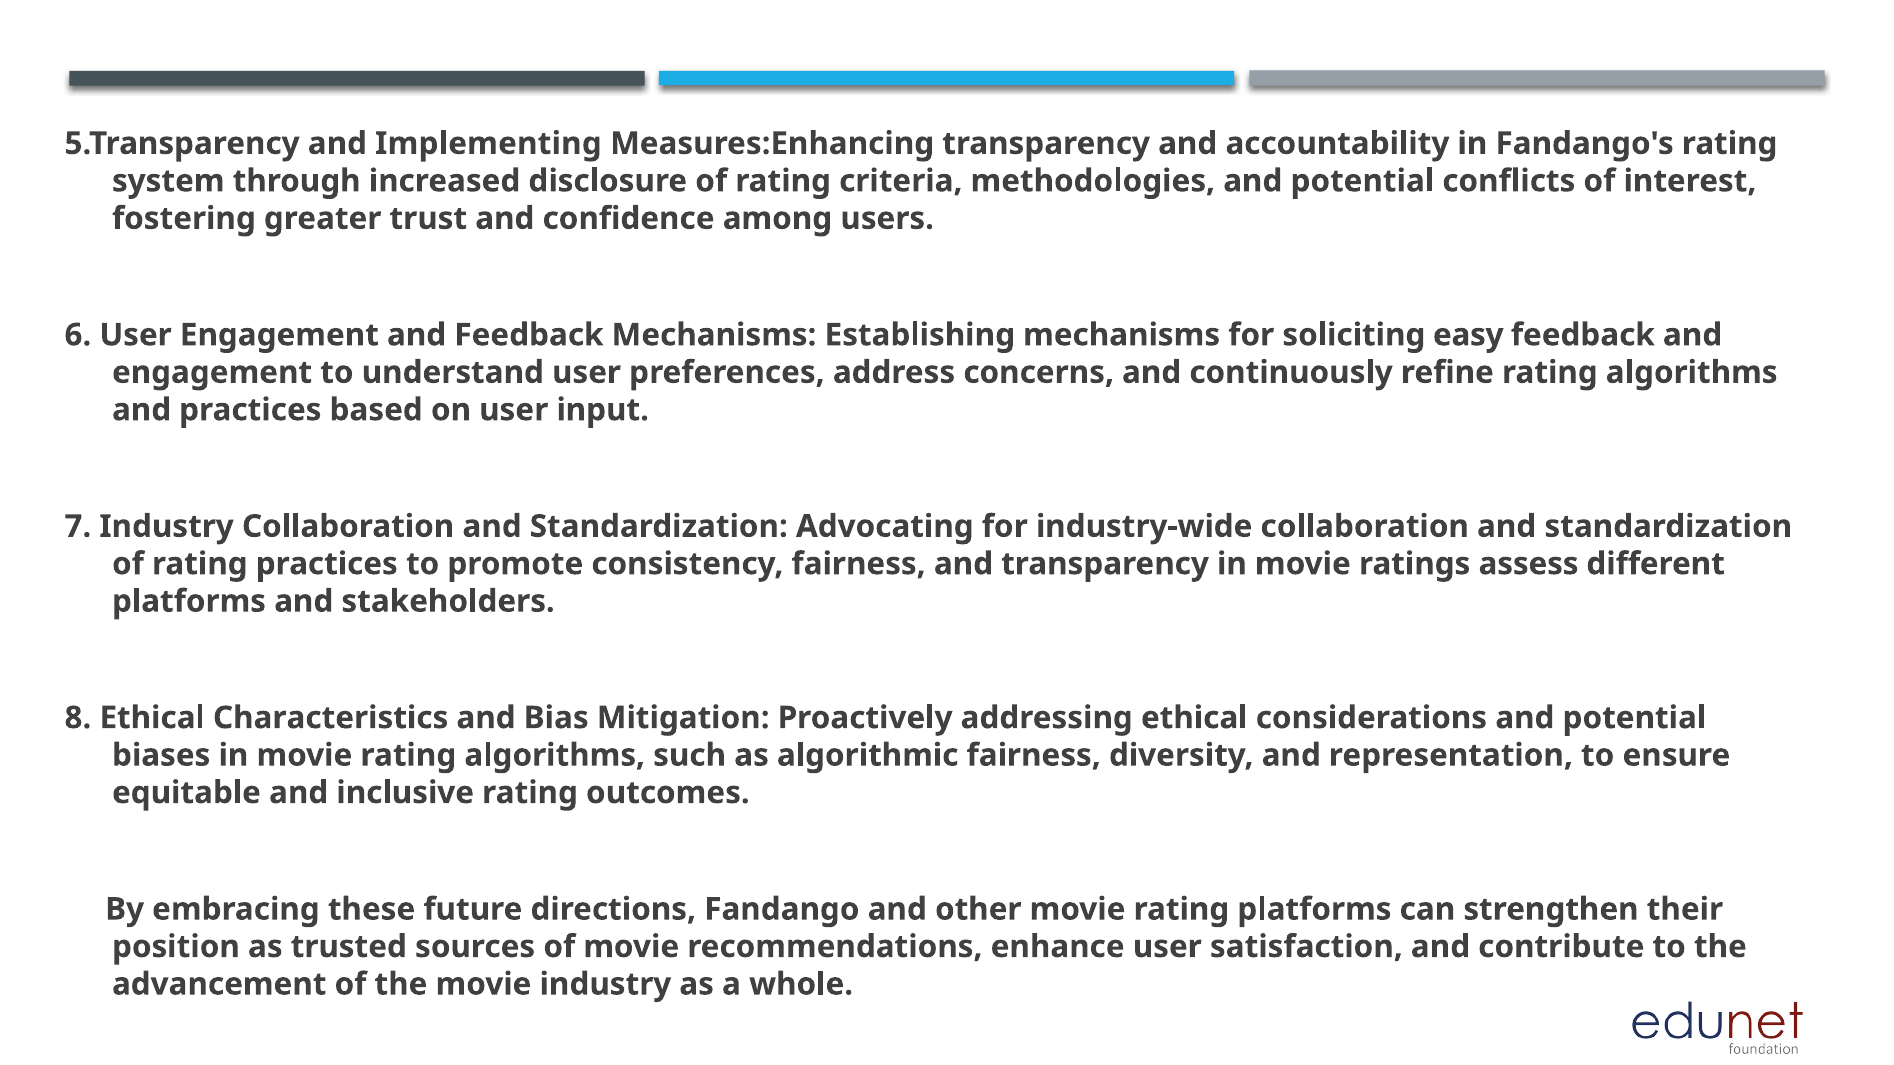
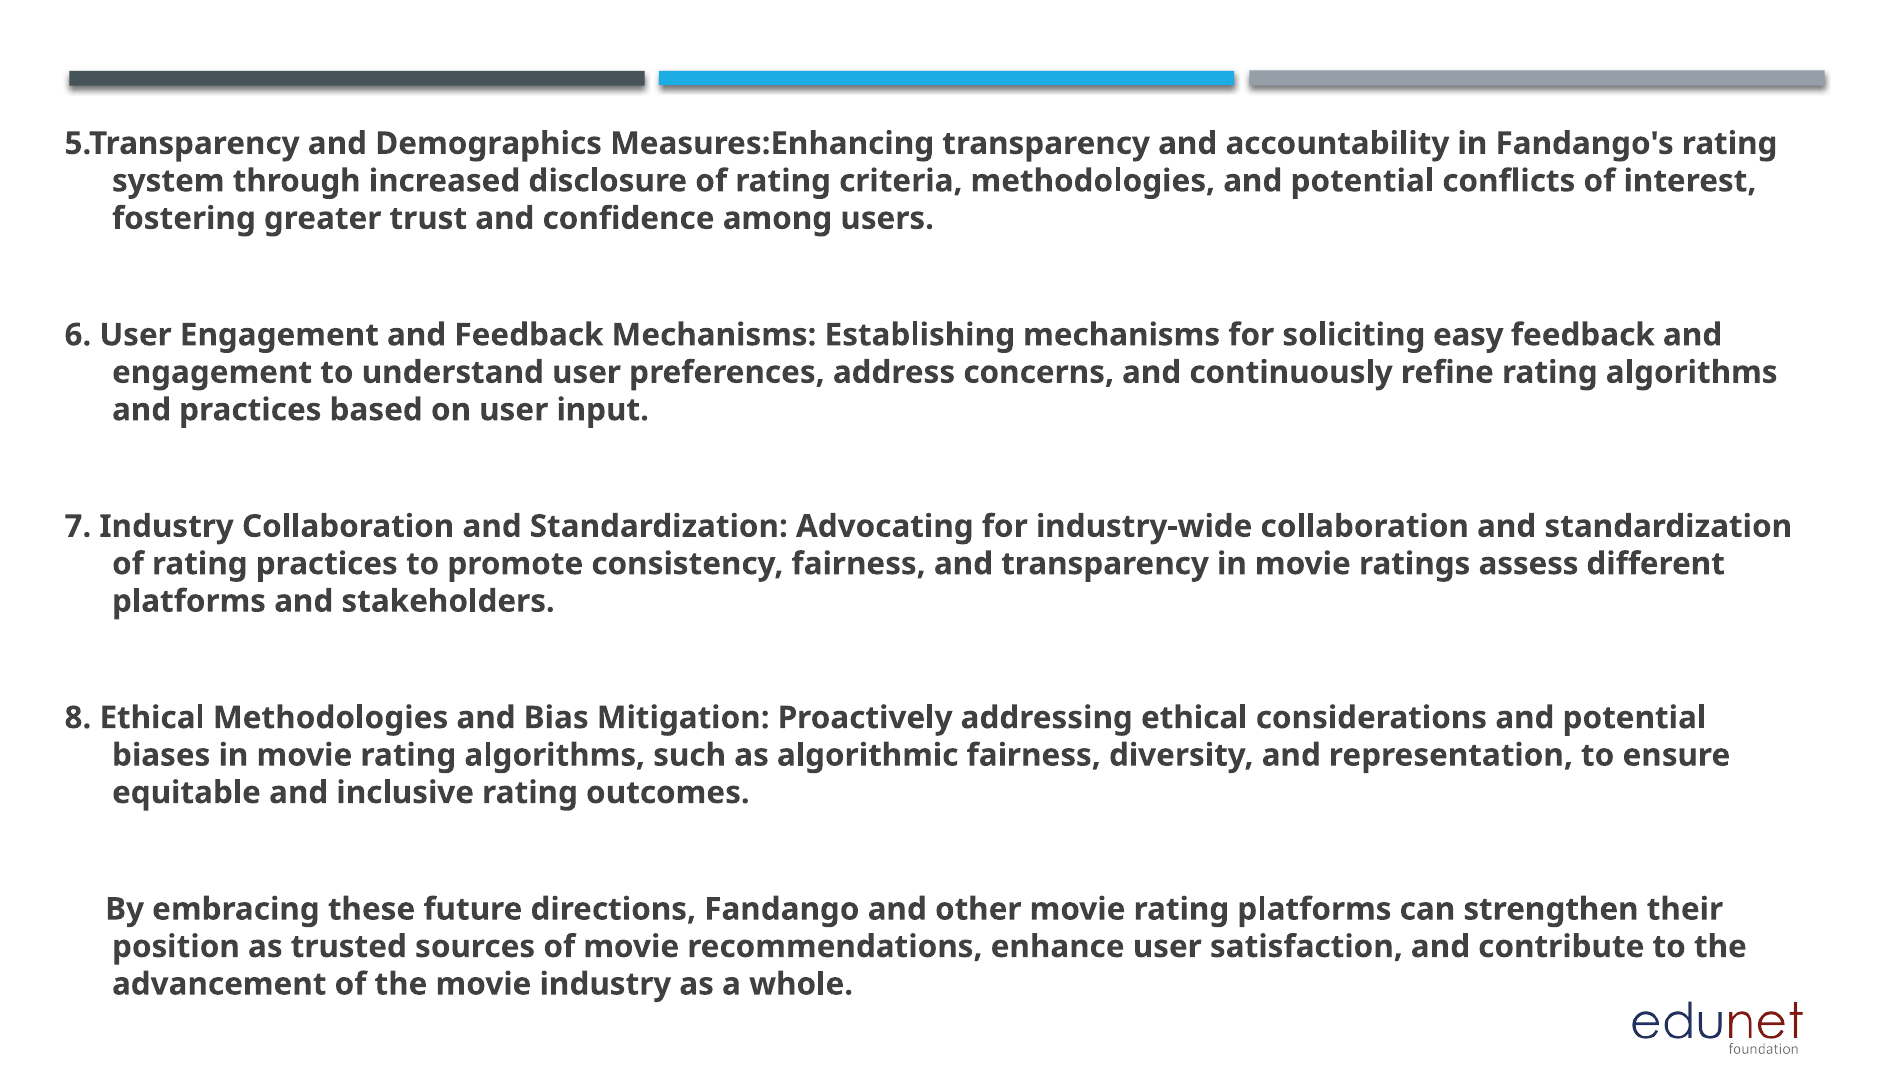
Implementing: Implementing -> Demographics
Ethical Characteristics: Characteristics -> Methodologies
